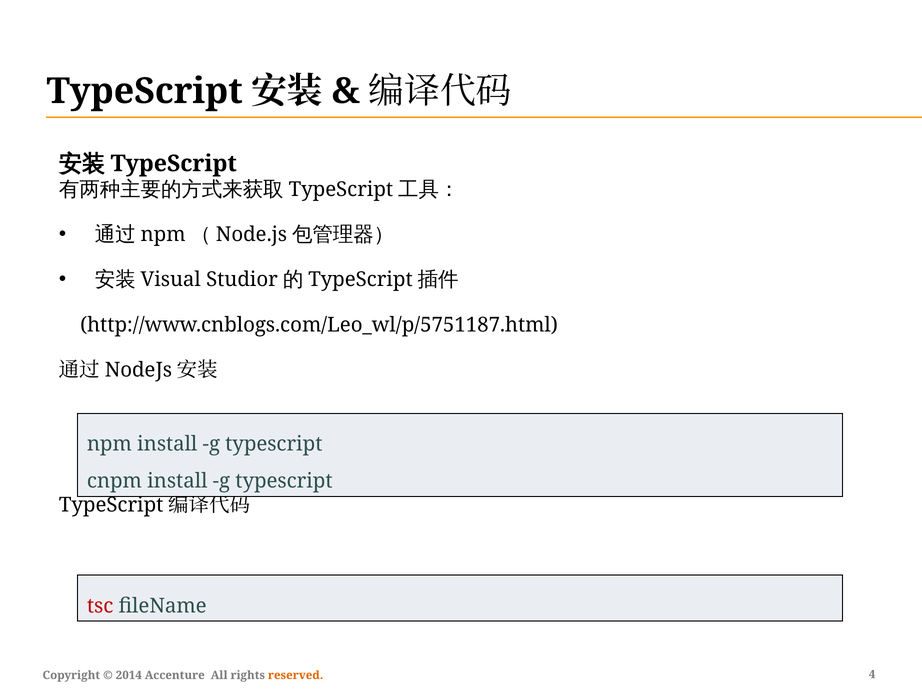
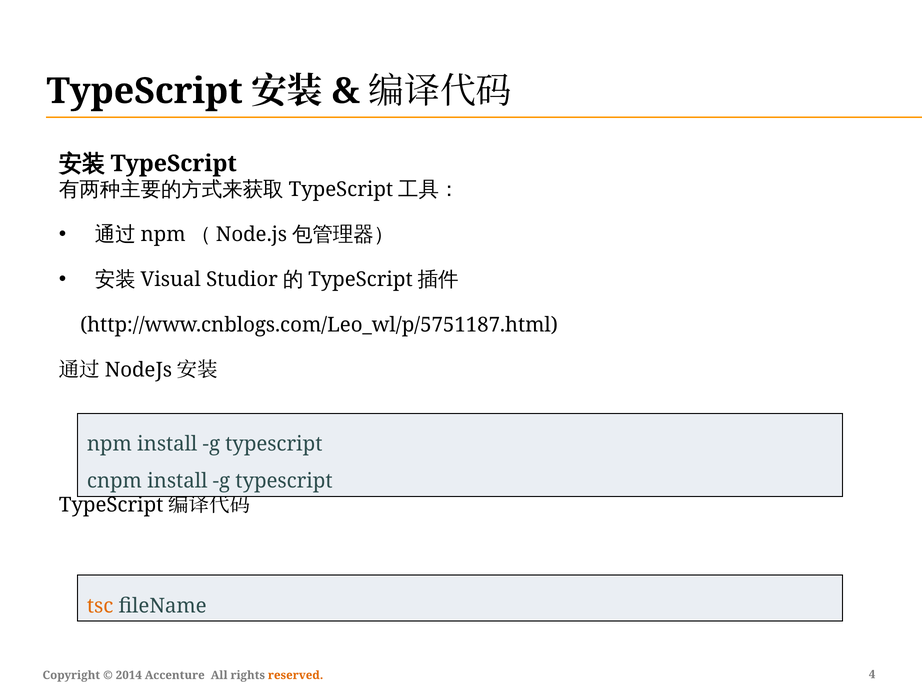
tsc colour: red -> orange
